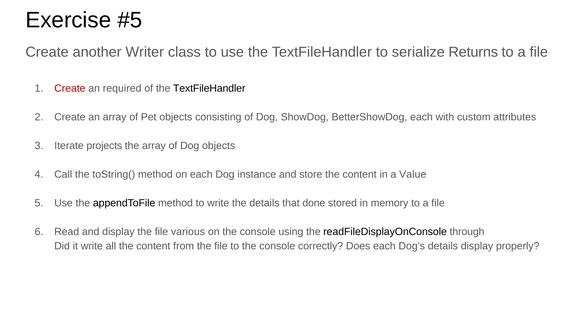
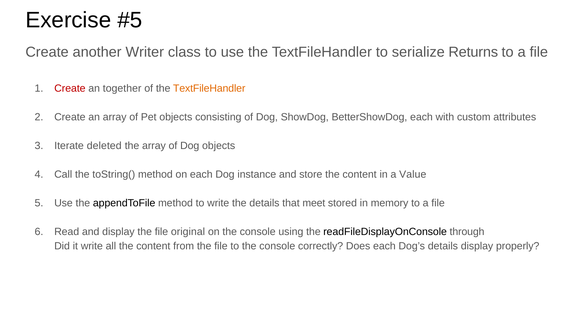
required: required -> together
TextFileHandler at (209, 88) colour: black -> orange
projects: projects -> deleted
done: done -> meet
various: various -> original
